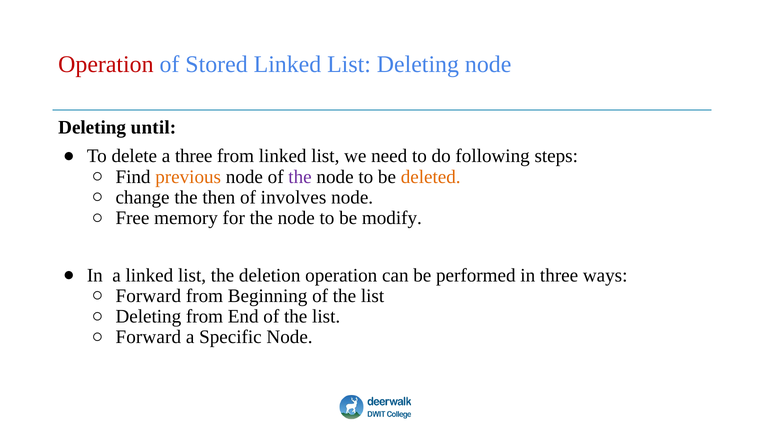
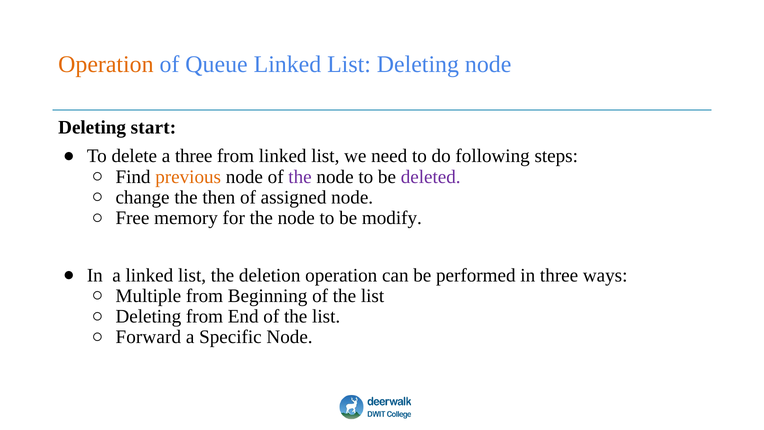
Operation at (106, 64) colour: red -> orange
Stored: Stored -> Queue
until: until -> start
deleted colour: orange -> purple
involves: involves -> assigned
Forward at (148, 296): Forward -> Multiple
